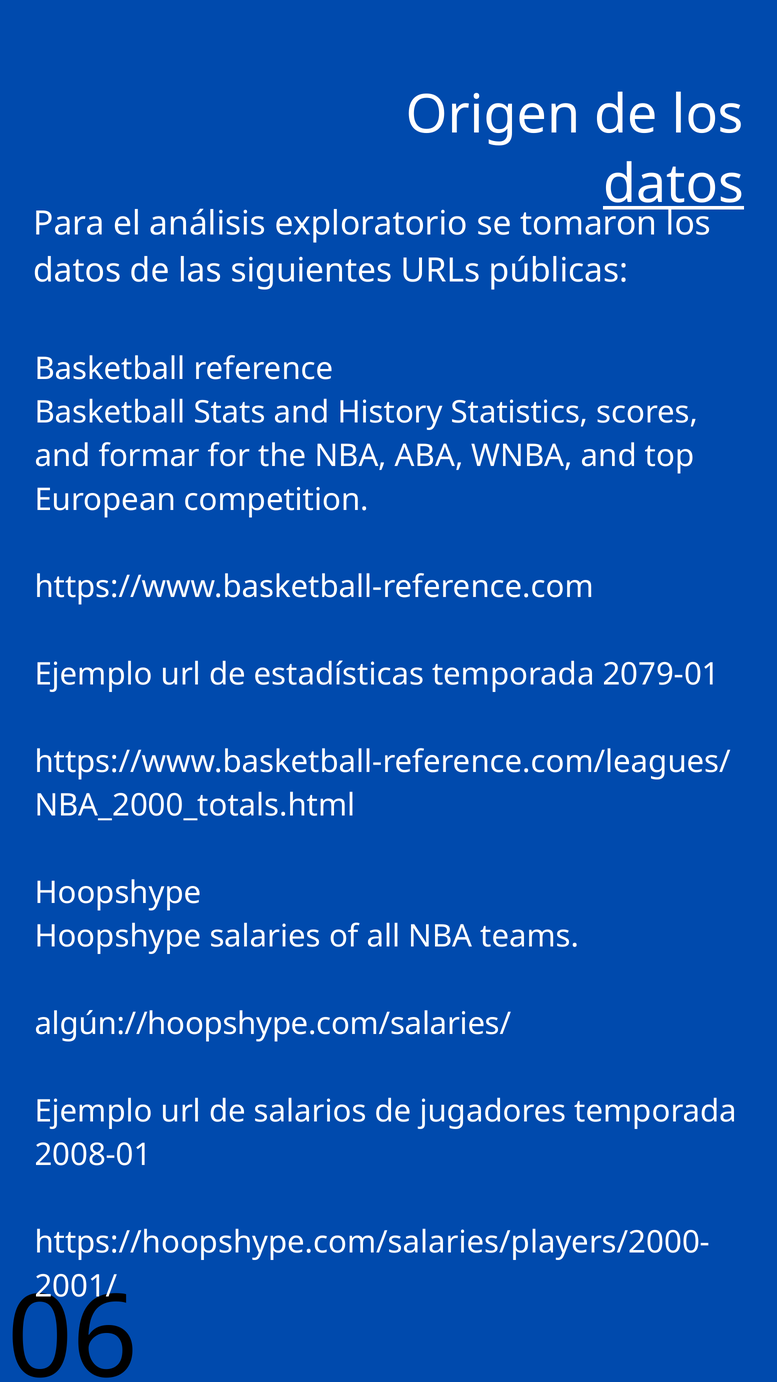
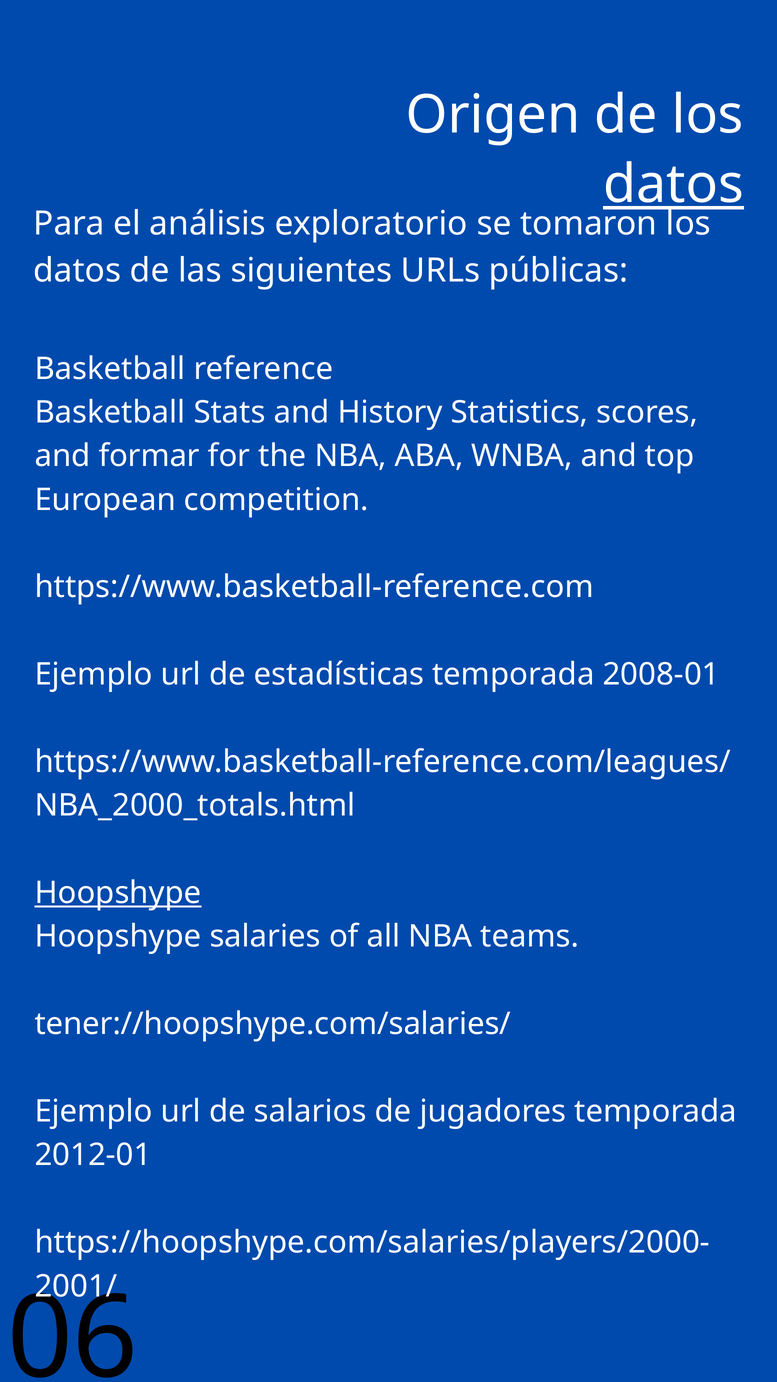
2079-01: 2079-01 -> 2008-01
Hoopshype at (118, 893) underline: none -> present
algún://hoopshype.com/salaries/: algún://hoopshype.com/salaries/ -> tener://hoopshype.com/salaries/
2008-01: 2008-01 -> 2012-01
